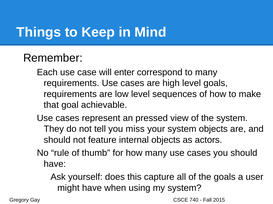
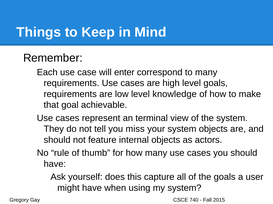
sequences: sequences -> knowledge
pressed: pressed -> terminal
